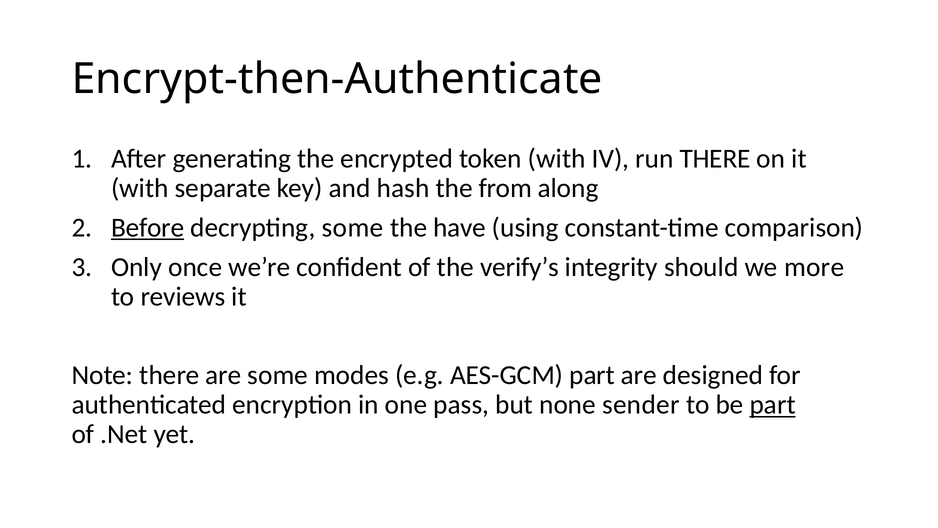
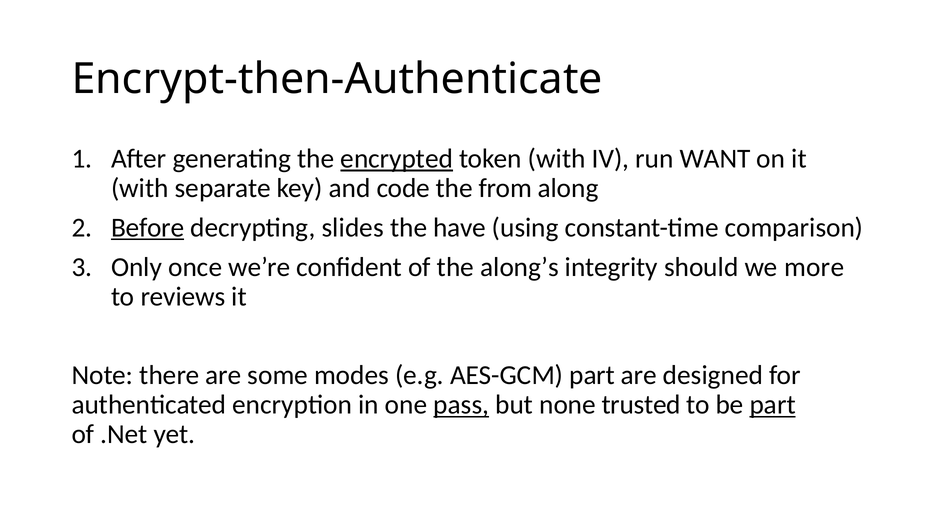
encrypted underline: none -> present
run THERE: THERE -> WANT
hash: hash -> code
decrypting some: some -> slides
verify’s: verify’s -> along’s
pass underline: none -> present
sender: sender -> trusted
